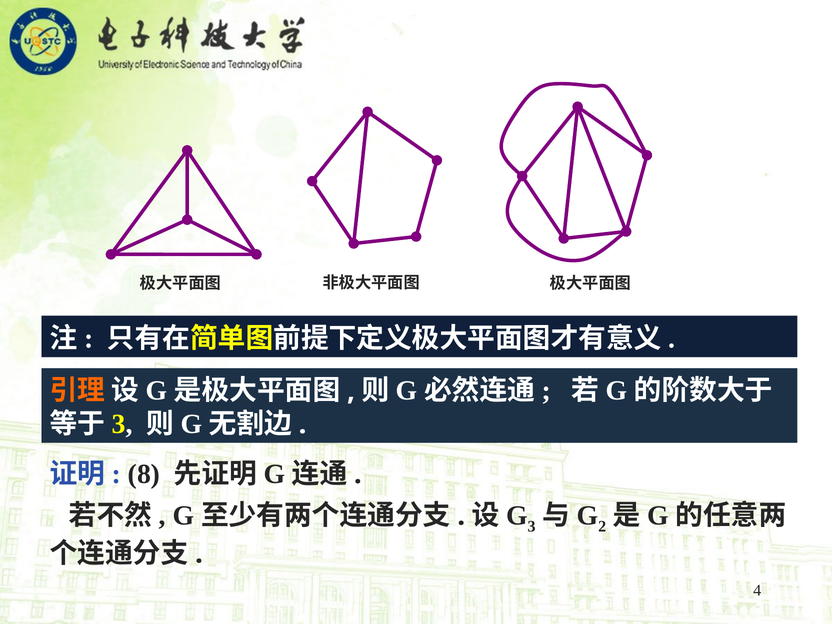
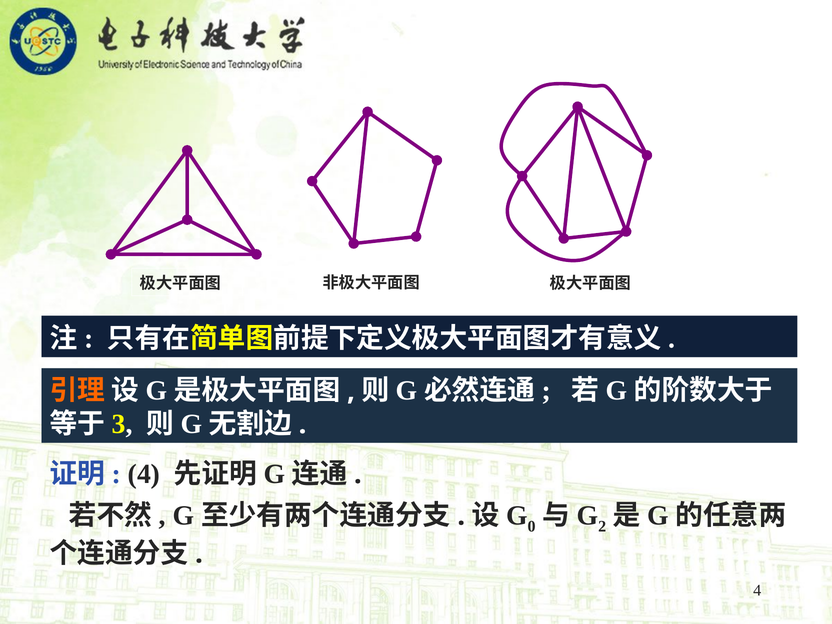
8 at (144, 474): 8 -> 4
3: 3 -> 0
